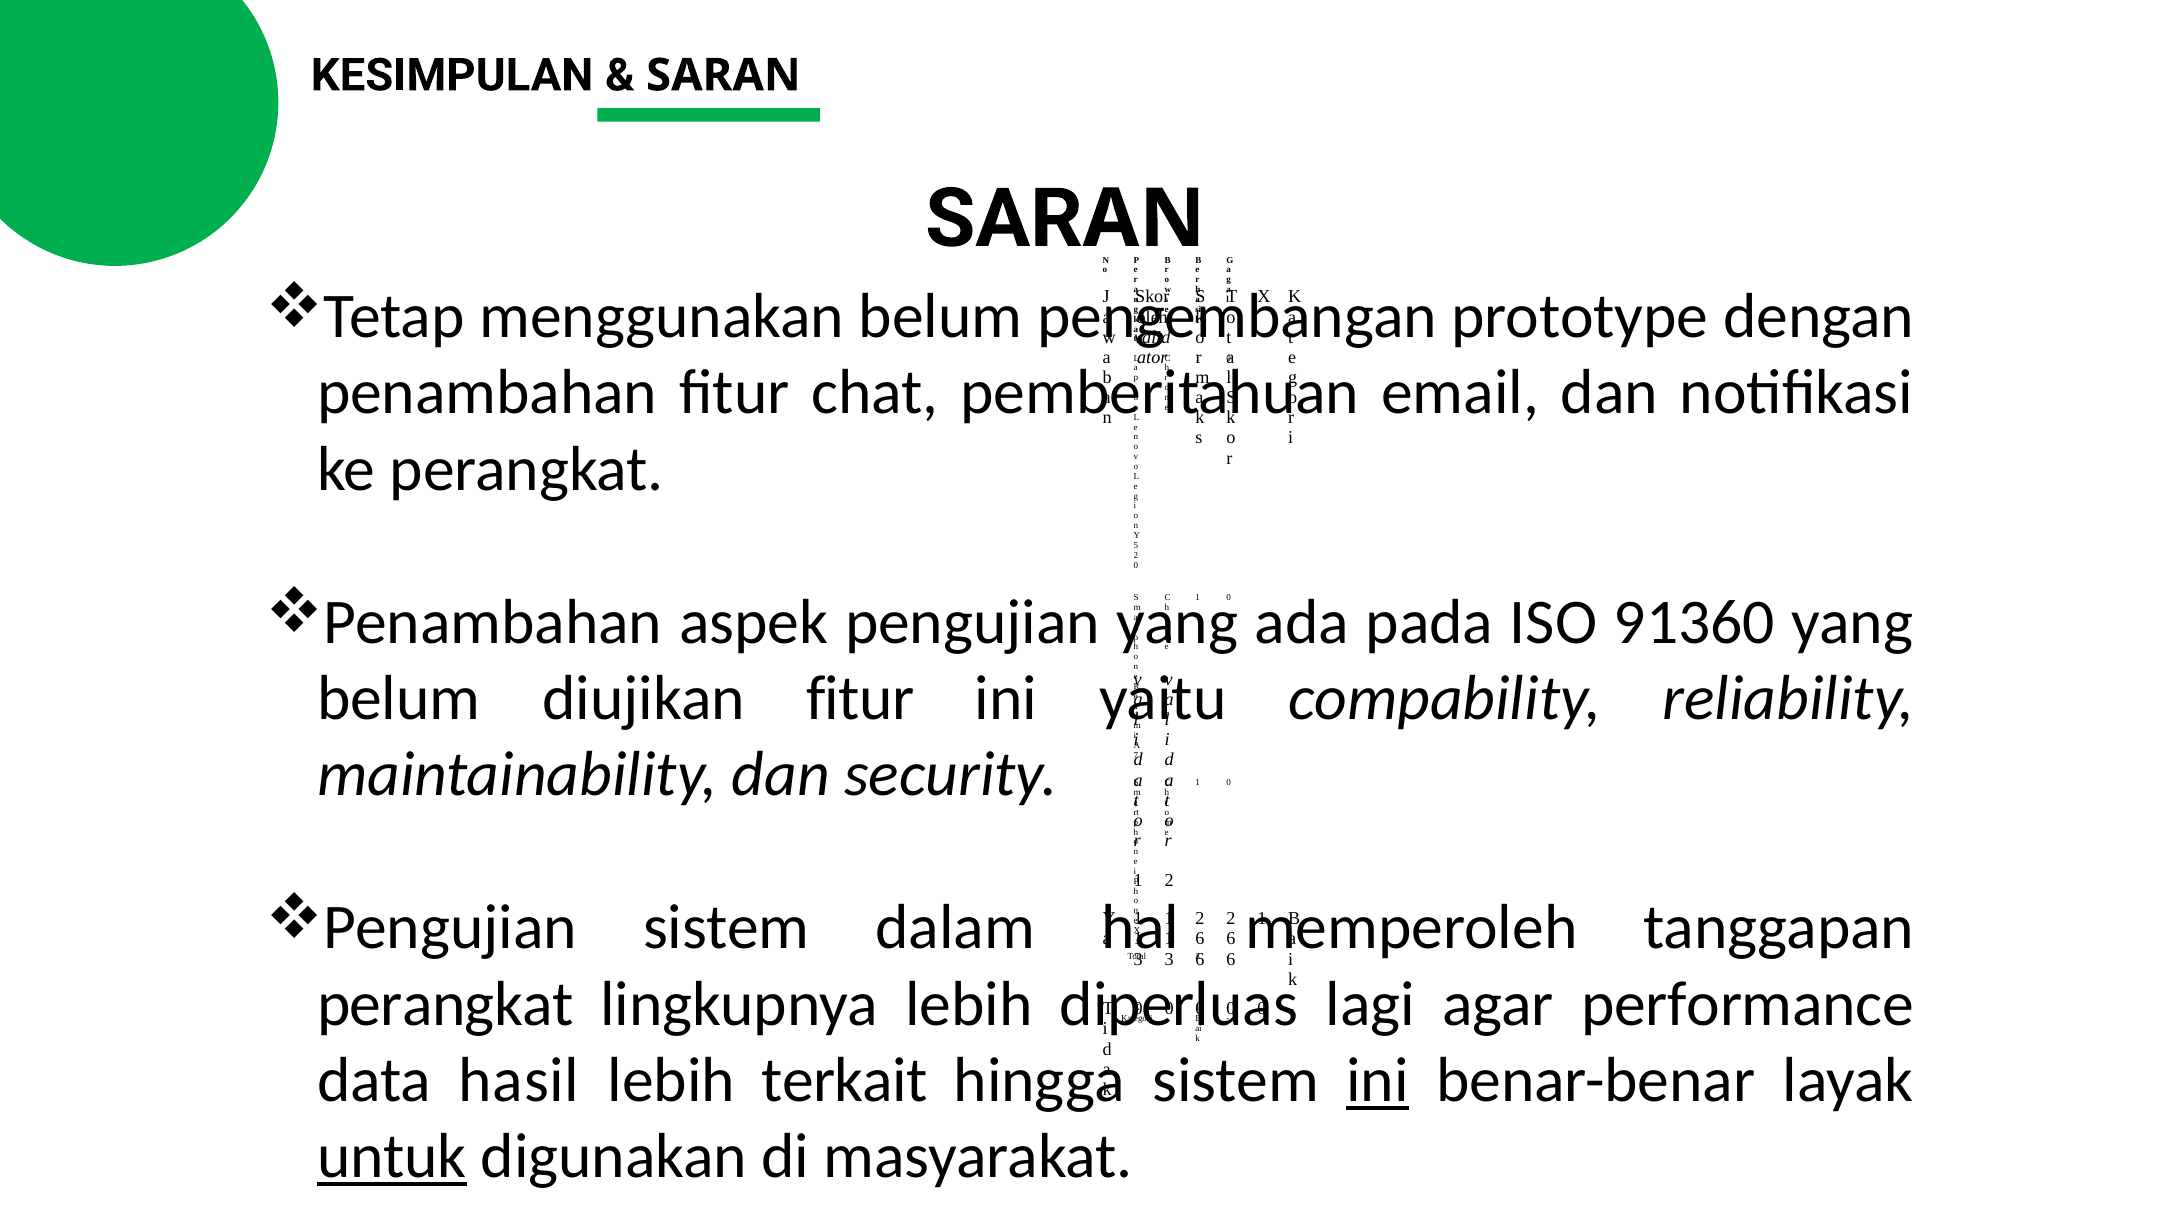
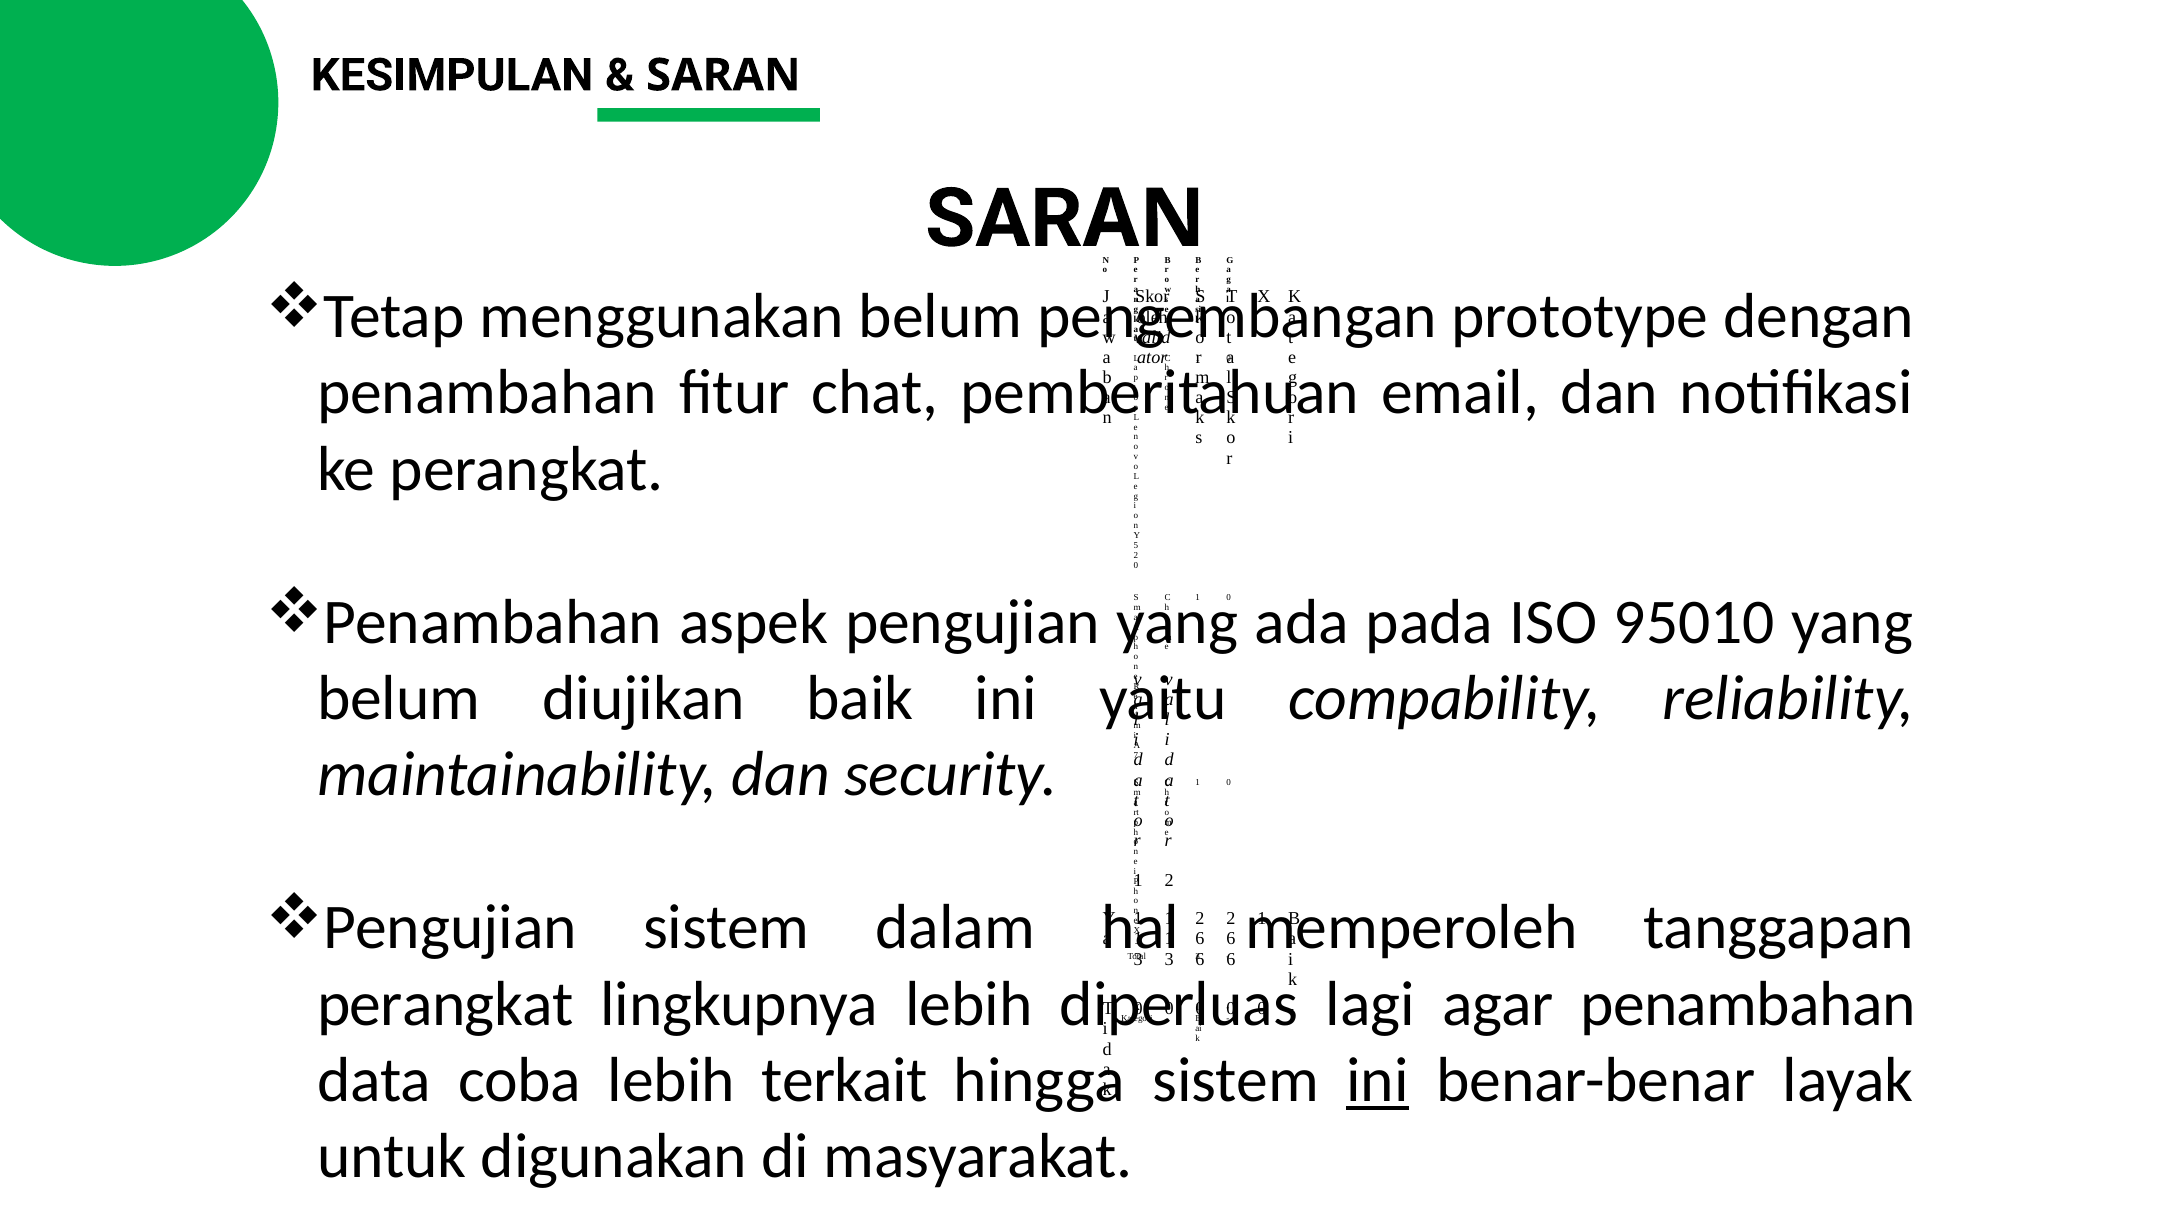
91360: 91360 -> 95010
diujikan fitur: fitur -> baik
agar performance: performance -> penambahan
hasil: hasil -> coba
untuk underline: present -> none
